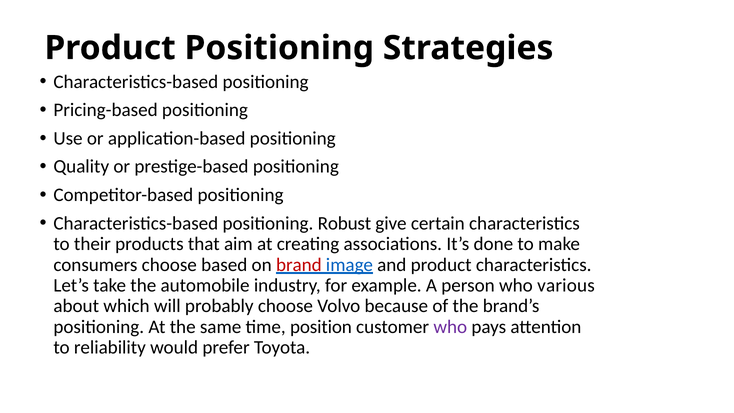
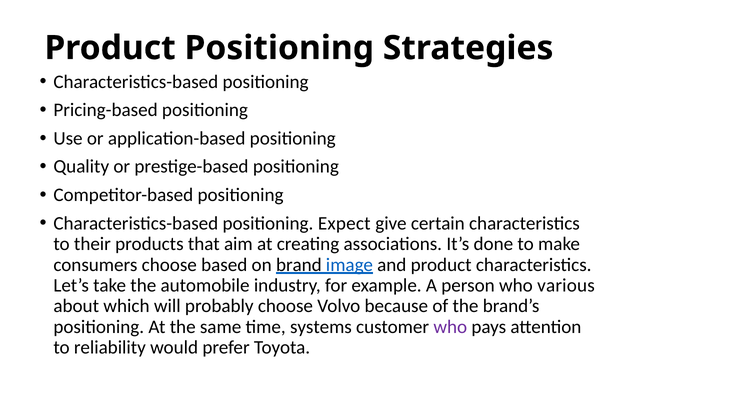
Robust: Robust -> Expect
brand colour: red -> black
position: position -> systems
